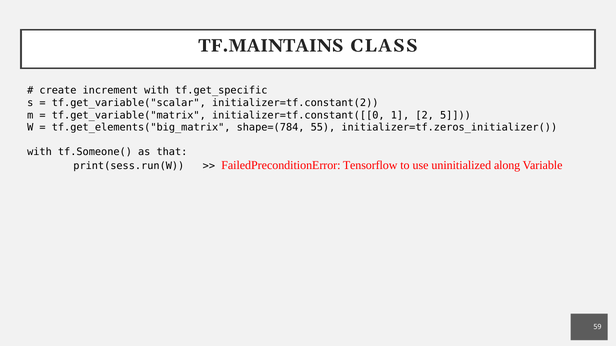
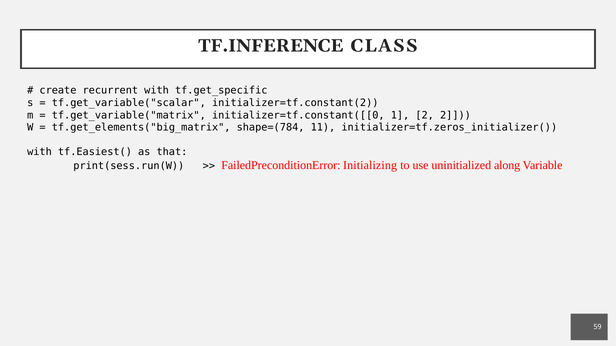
TF.MAINTAINS: TF.MAINTAINS -> TF.INFERENCE
increment: increment -> recurrent
2 5: 5 -> 2
55: 55 -> 11
tf.Someone(: tf.Someone( -> tf.Easiest(
Tensorflow: Tensorflow -> Initializing
